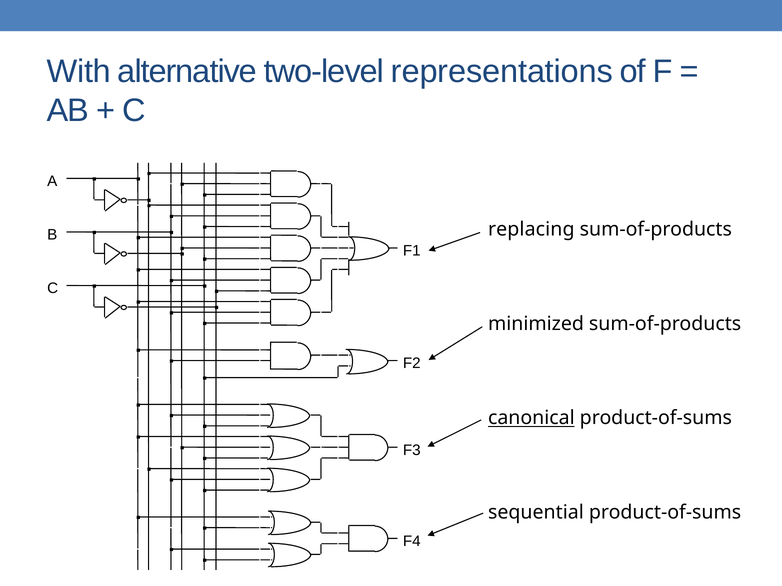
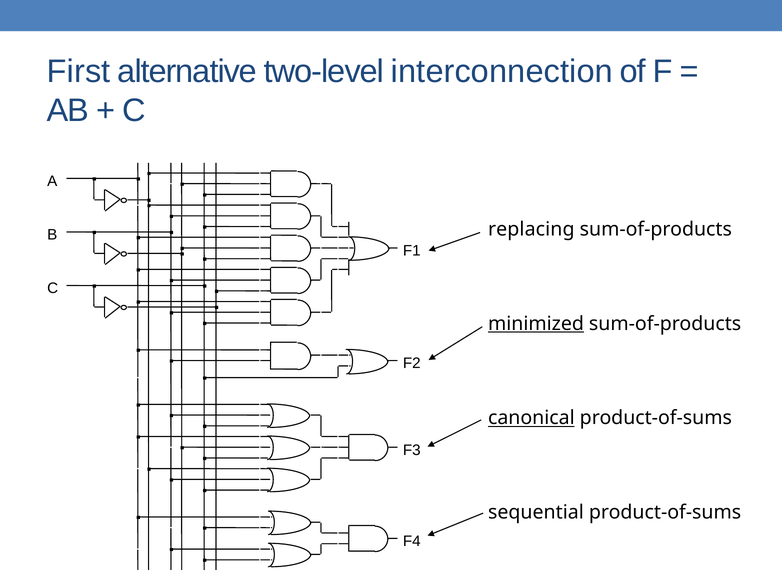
With: With -> First
representations: representations -> interconnection
minimized underline: none -> present
